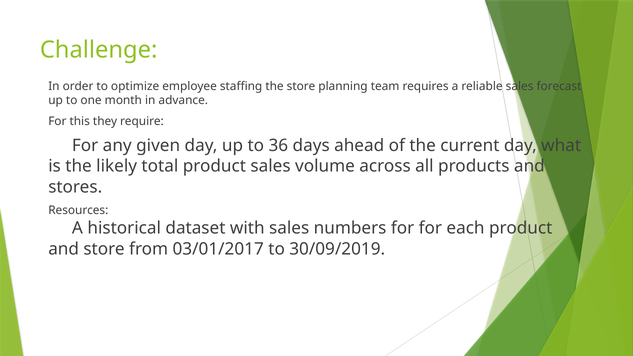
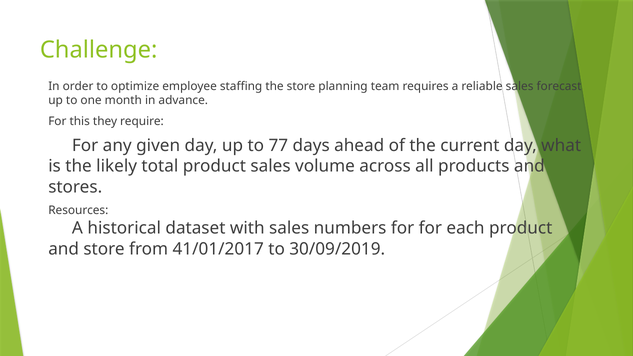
36: 36 -> 77
03/01/2017: 03/01/2017 -> 41/01/2017
